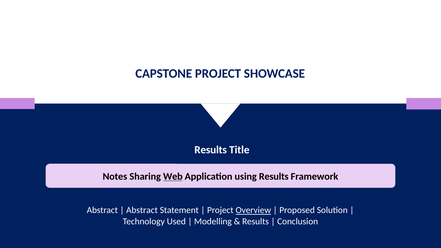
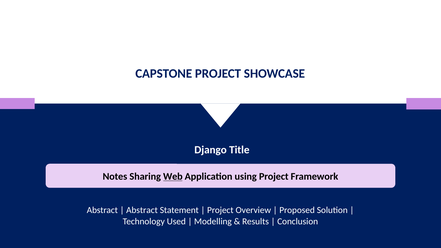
Results at (211, 150): Results -> Django
using Results: Results -> Project
Overview underline: present -> none
